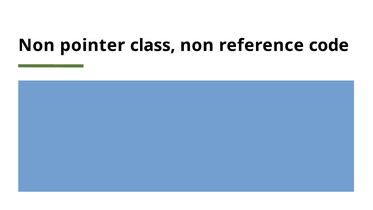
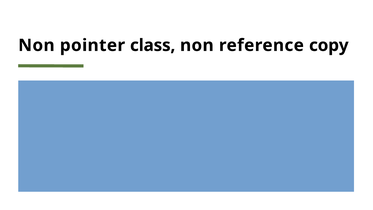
code: code -> copy
